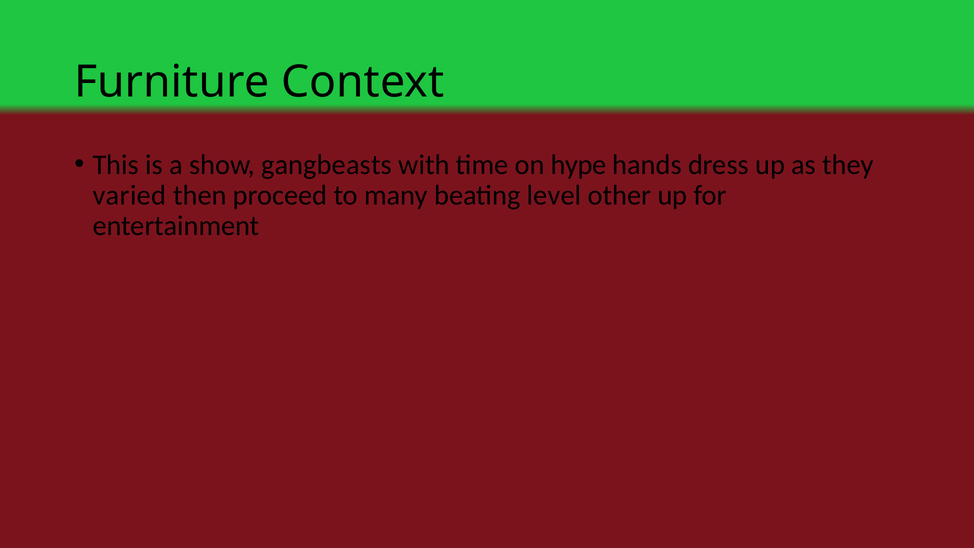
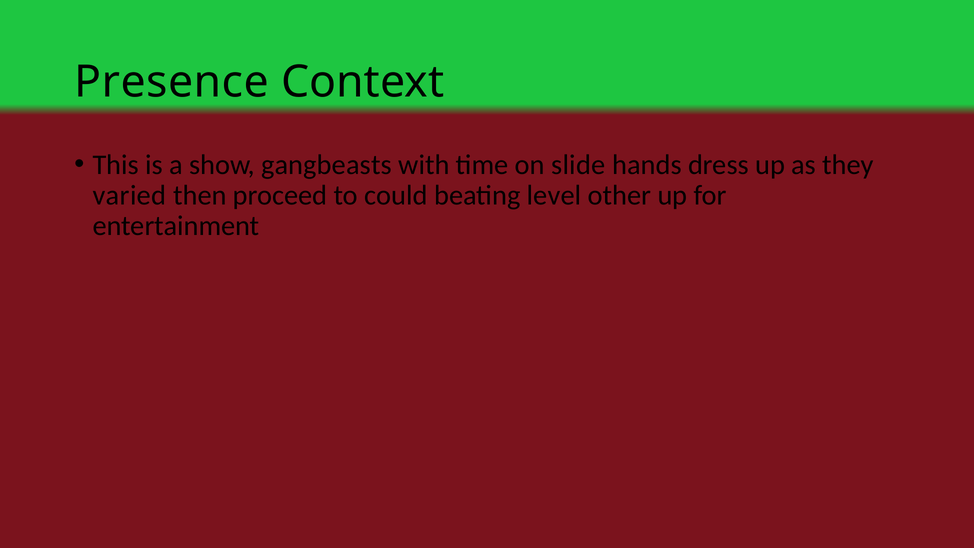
Furniture: Furniture -> Presence
hype: hype -> slide
many: many -> could
